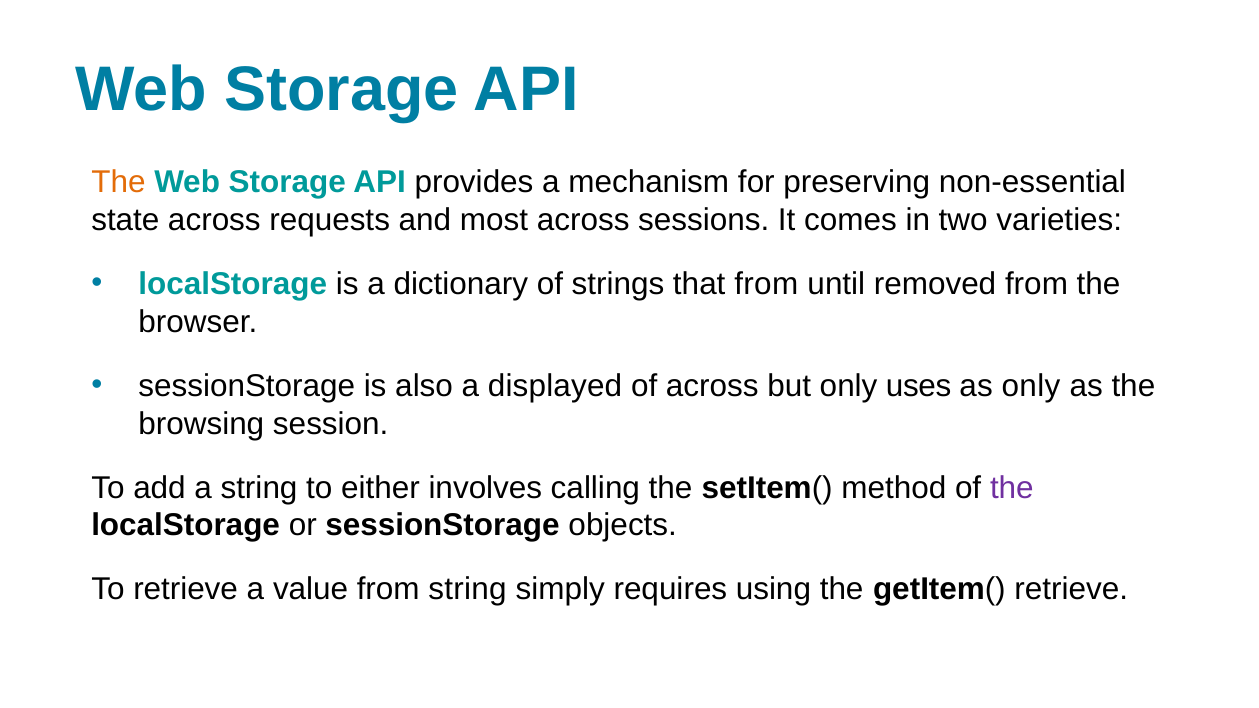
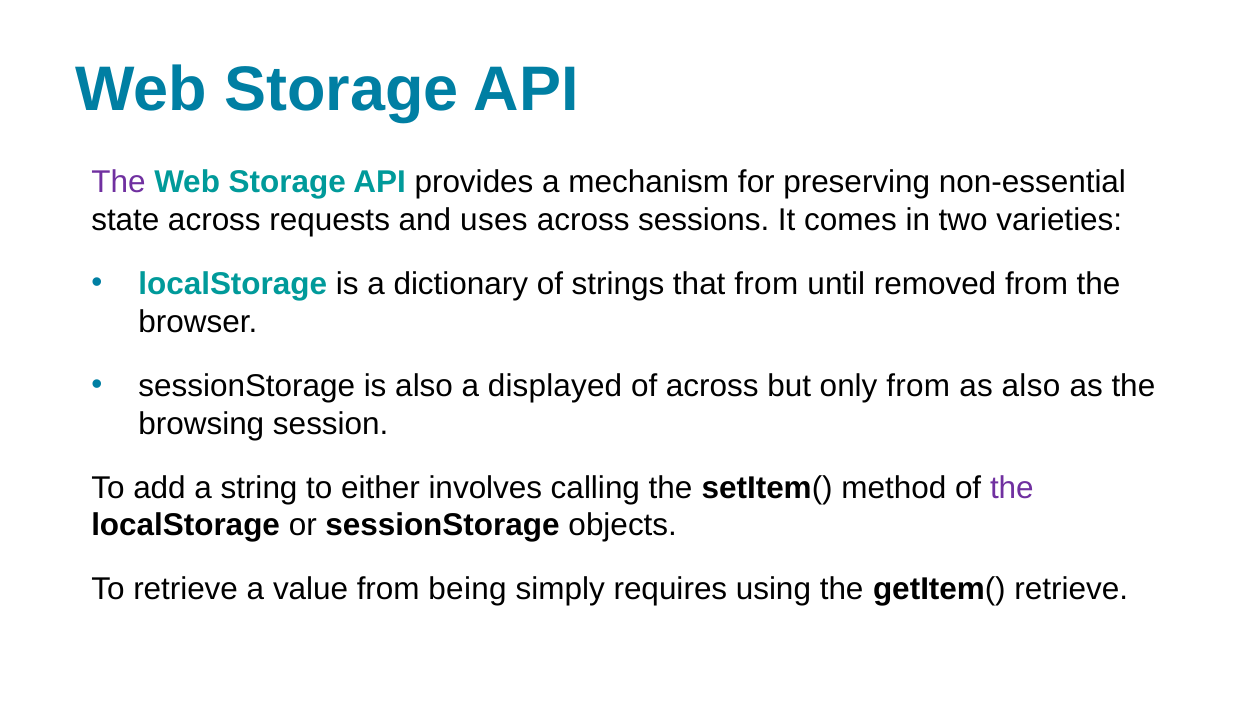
The at (118, 183) colour: orange -> purple
most: most -> uses
only uses: uses -> from
as only: only -> also
from string: string -> being
